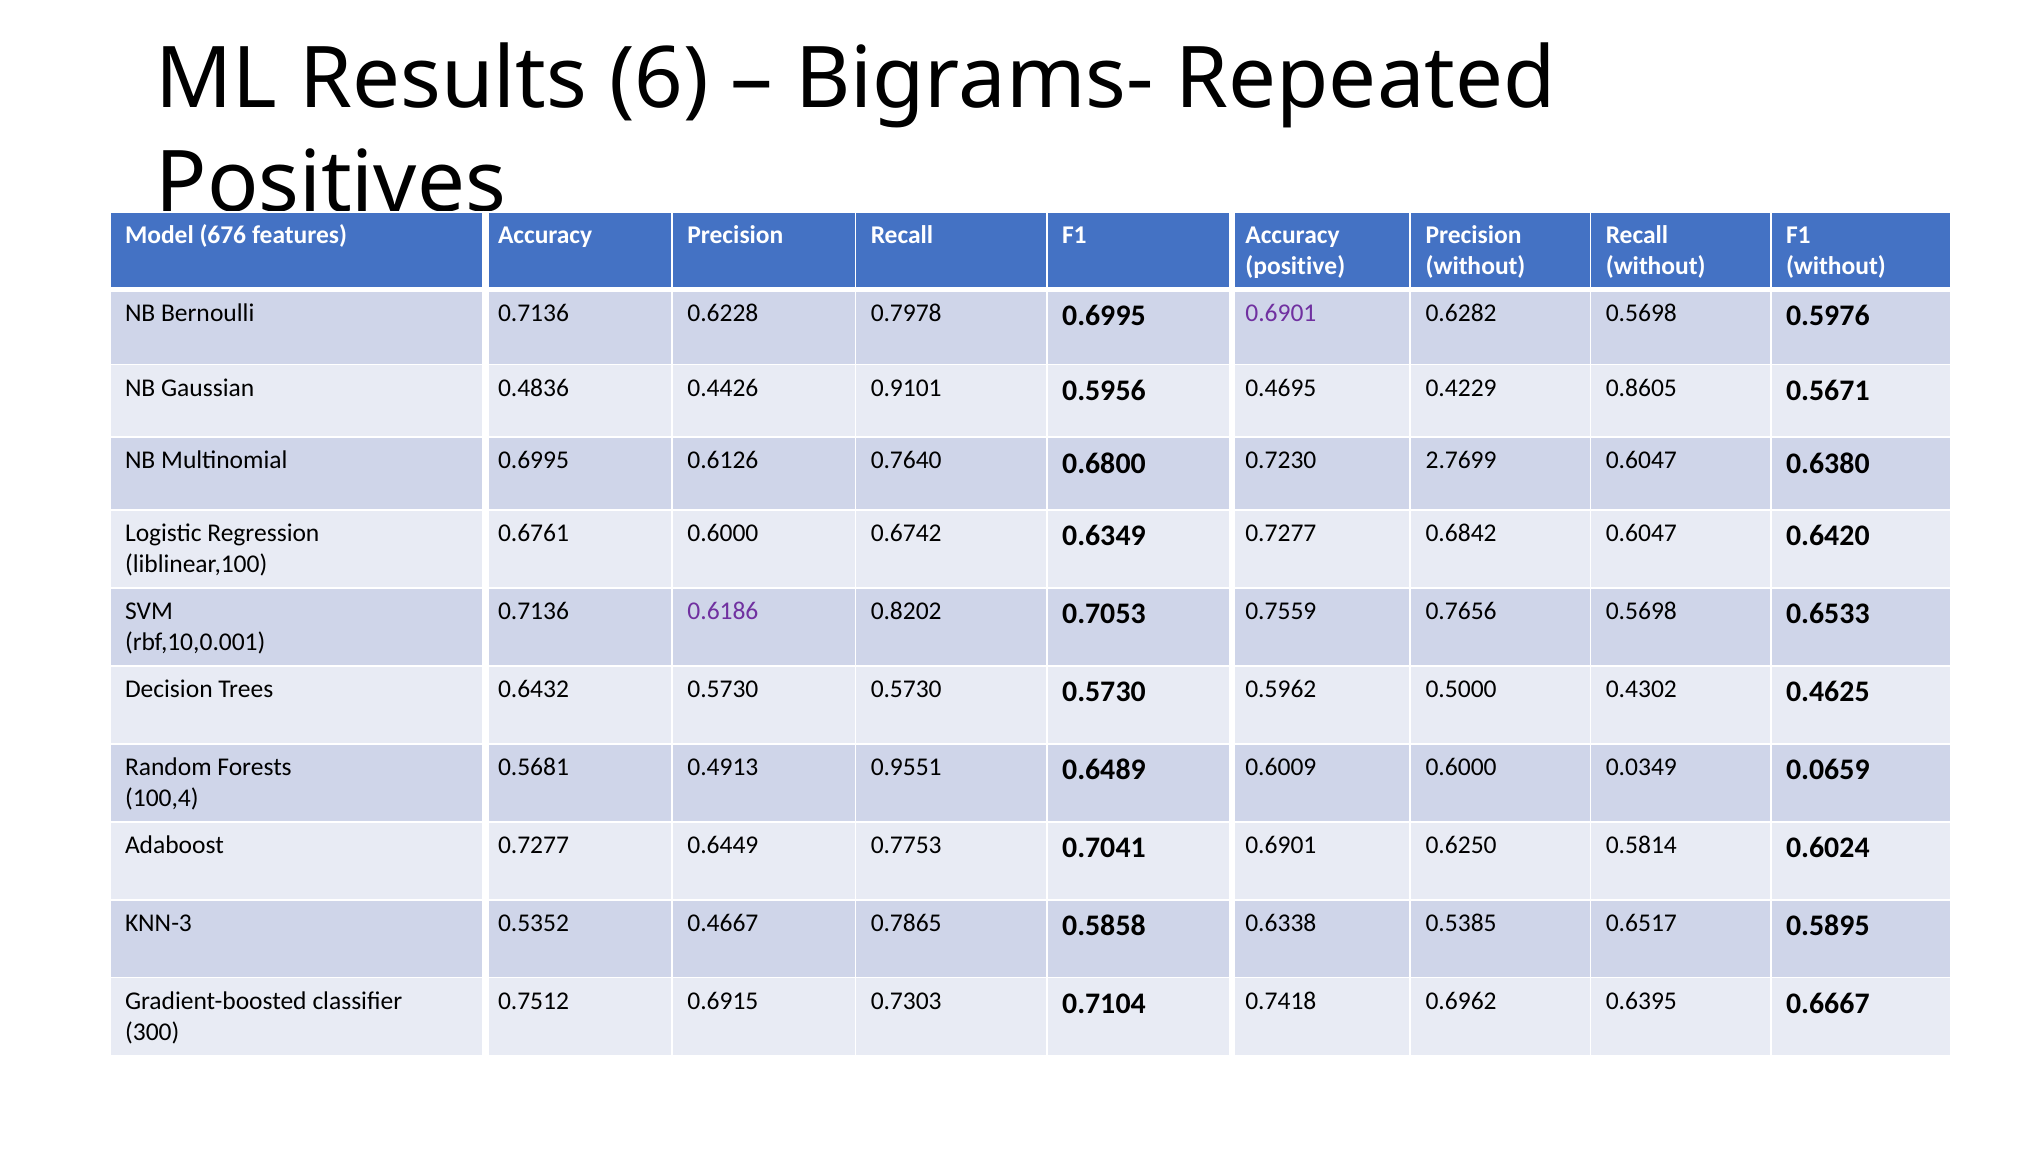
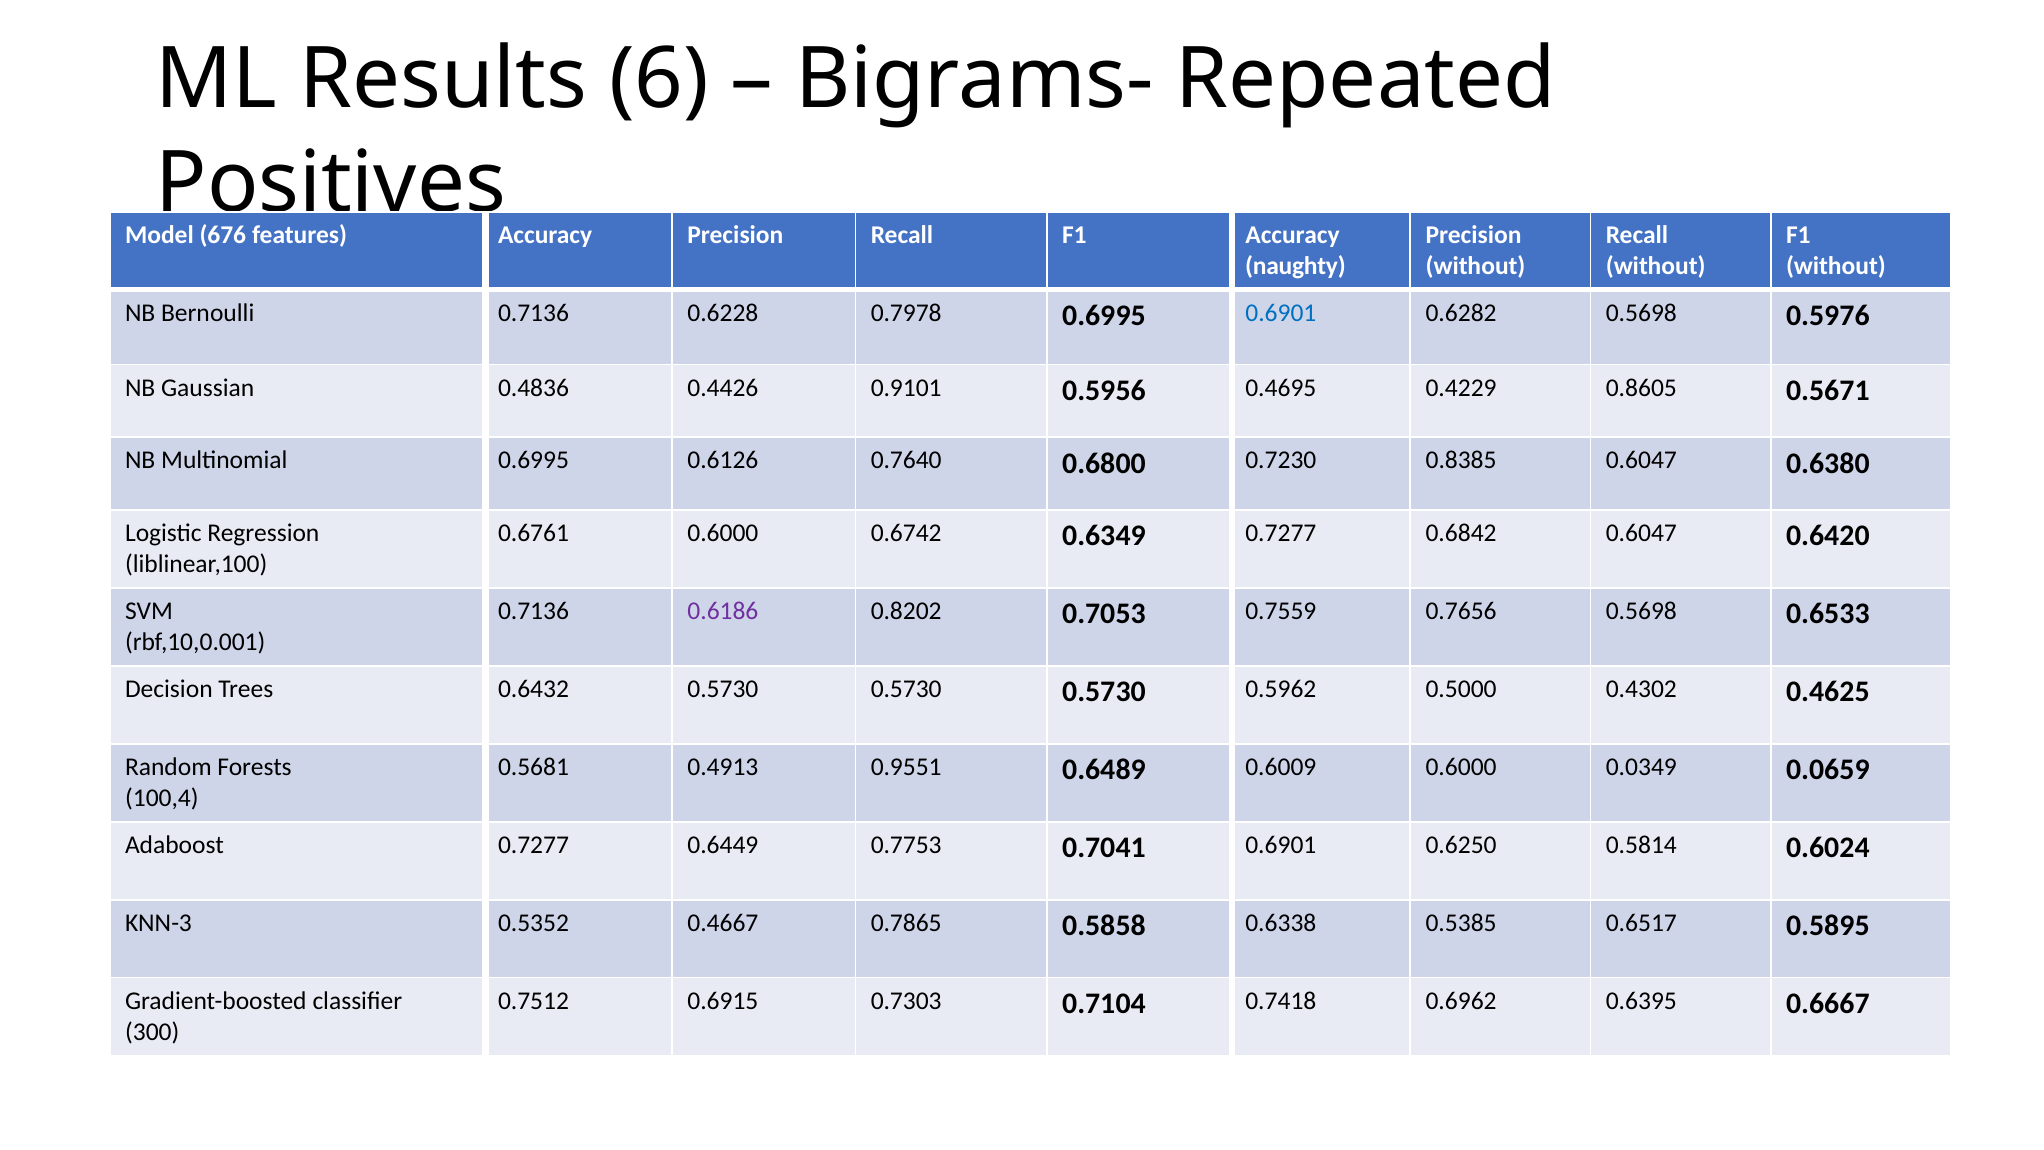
positive: positive -> naughty
0.6901 at (1281, 313) colour: purple -> blue
2.7699: 2.7699 -> 0.8385
